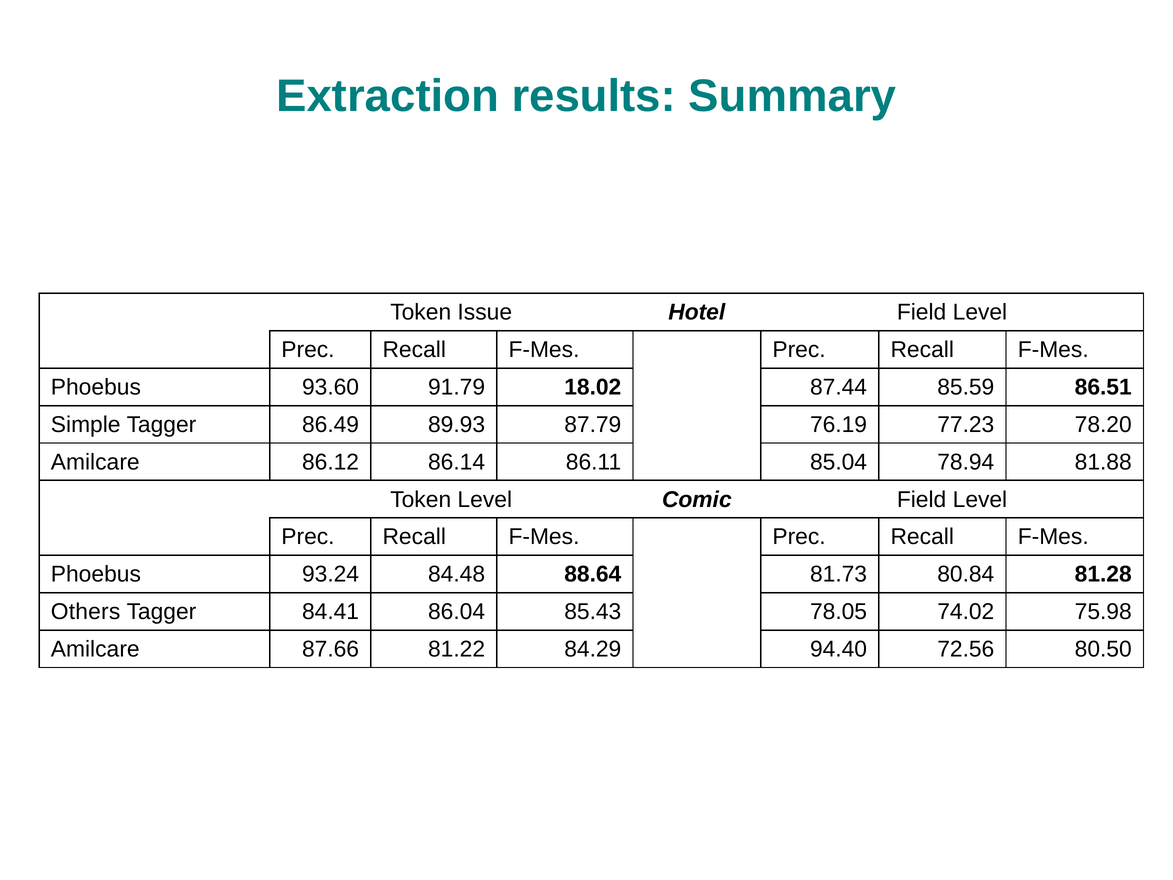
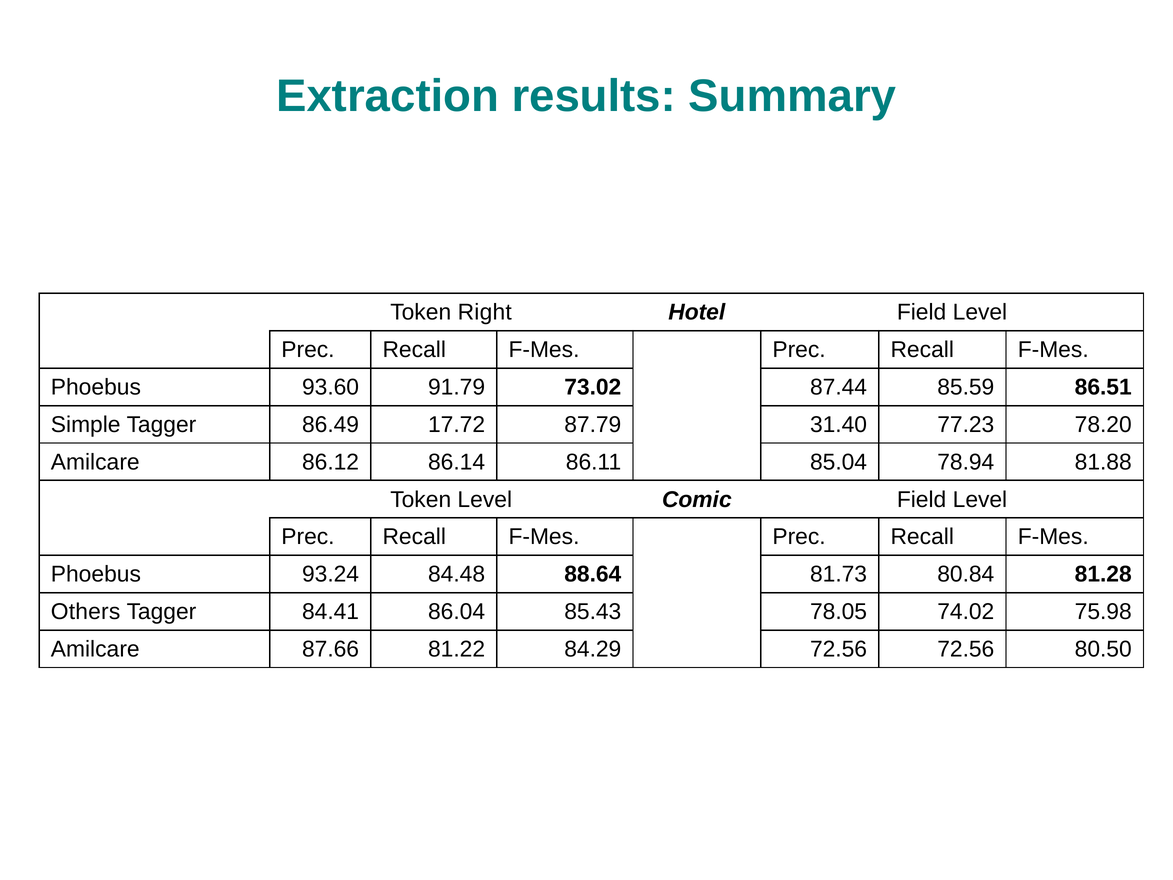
Issue: Issue -> Right
18.02: 18.02 -> 73.02
89.93: 89.93 -> 17.72
76.19: 76.19 -> 31.40
84.29 94.40: 94.40 -> 72.56
